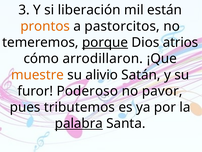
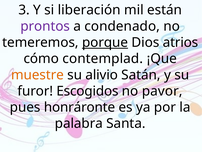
prontos colour: orange -> purple
pastorcitos: pastorcitos -> condenado
arrodillaron: arrodillaron -> contemplad
Poderoso: Poderoso -> Escogidos
tributemos: tributemos -> honráronte
palabra underline: present -> none
